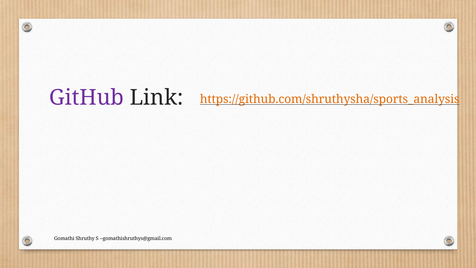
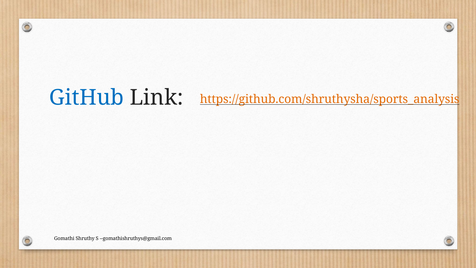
GitHub colour: purple -> blue
